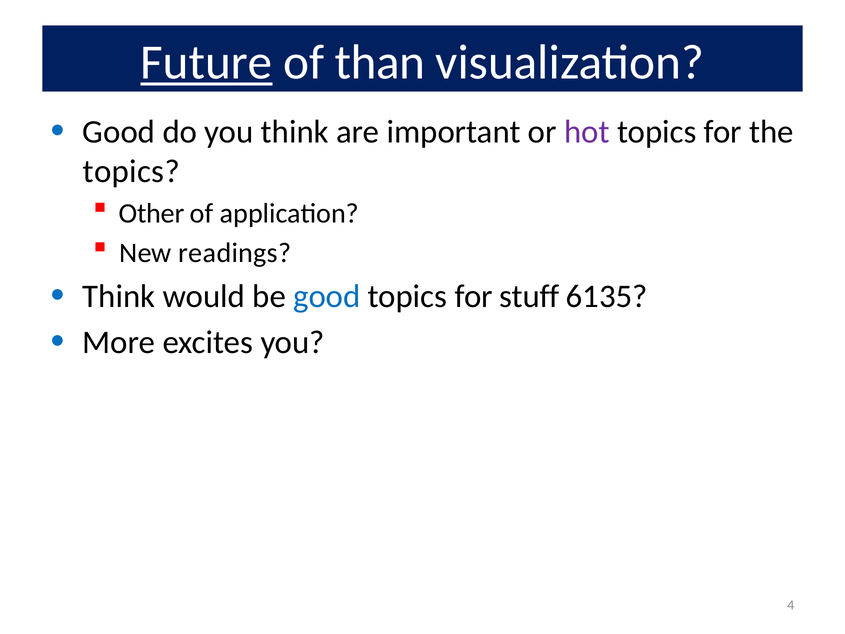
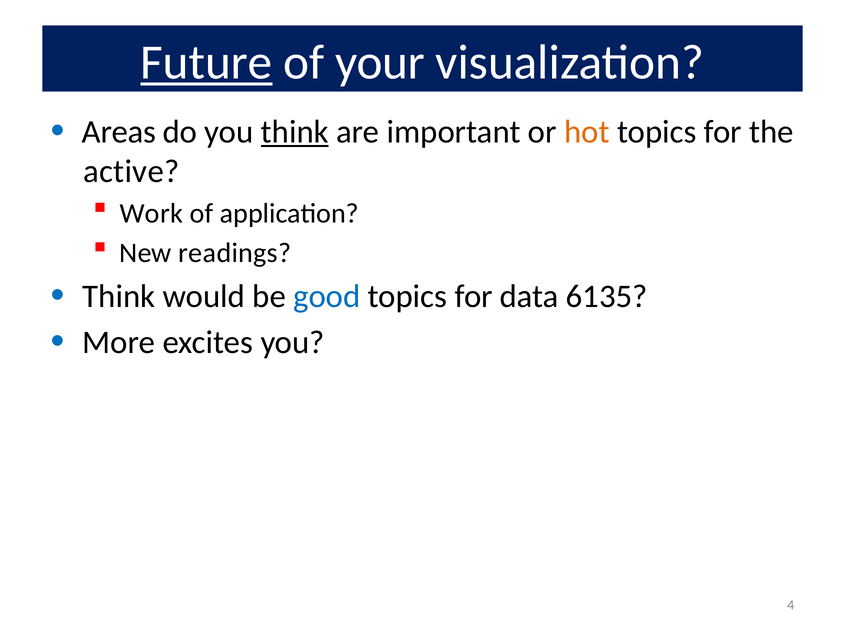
than: than -> your
Good at (119, 132): Good -> Areas
think at (295, 132) underline: none -> present
hot colour: purple -> orange
topics at (131, 171): topics -> active
Other: Other -> Work
stuff: stuff -> data
